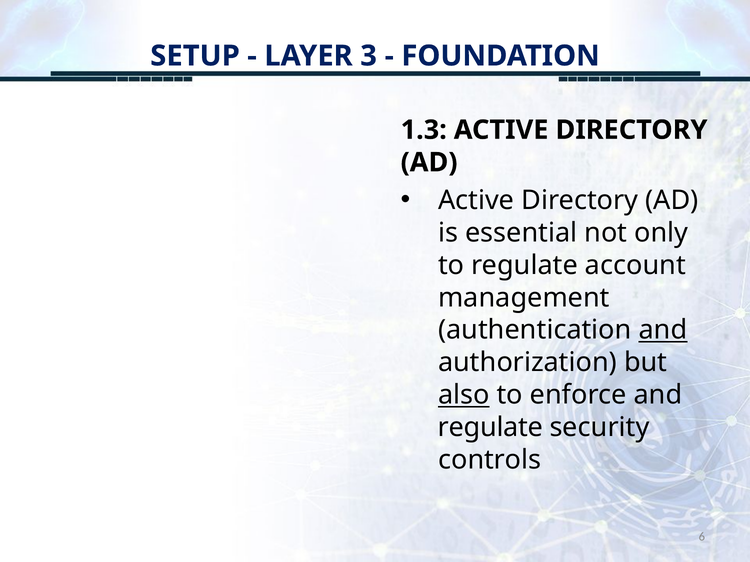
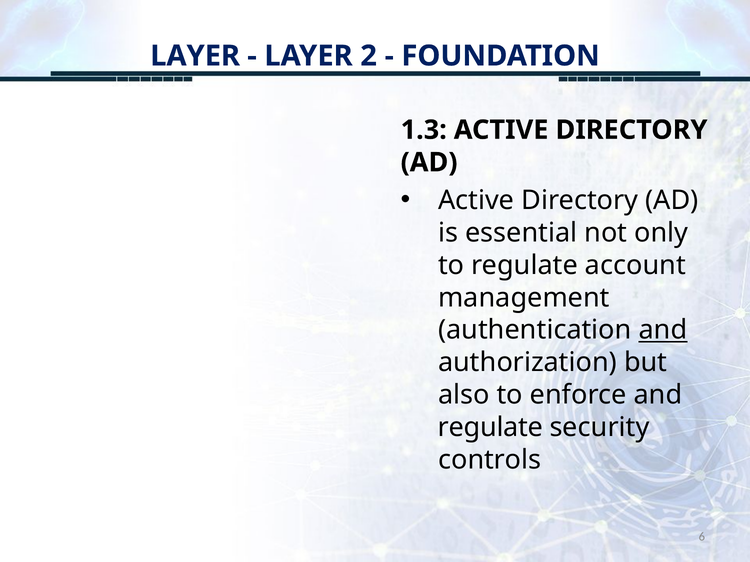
SETUP at (195, 56): SETUP -> LAYER
3: 3 -> 2
also underline: present -> none
